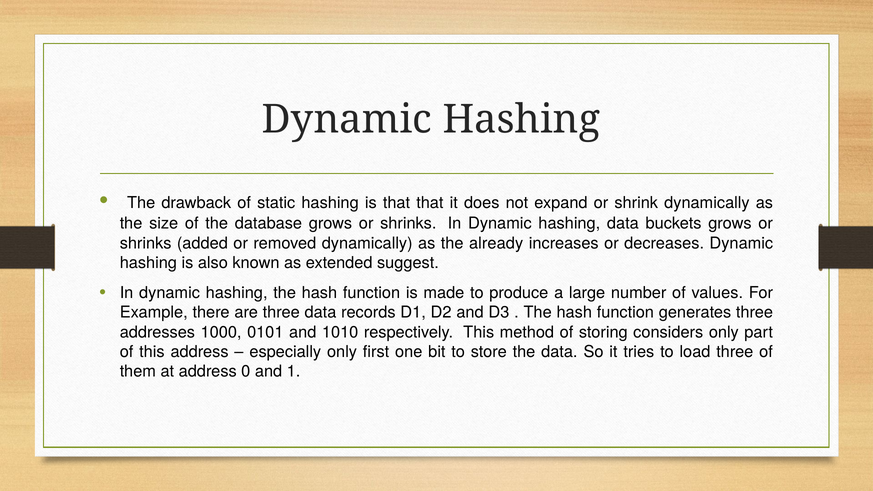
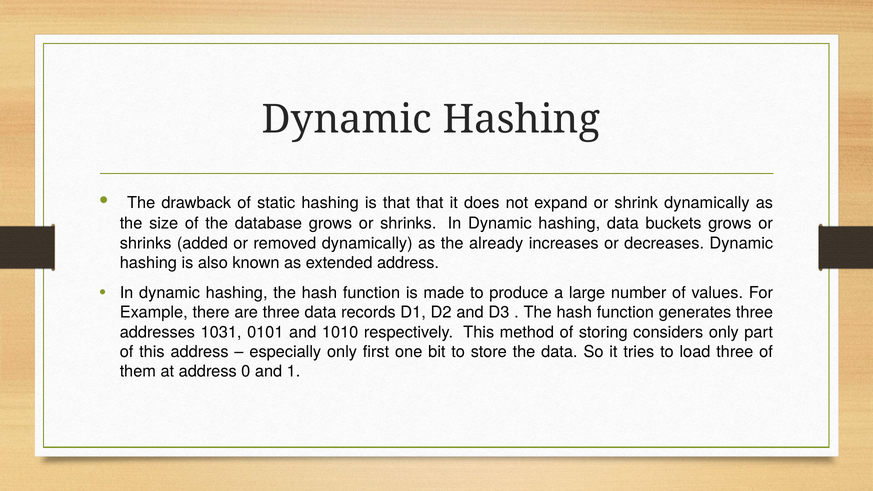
extended suggest: suggest -> address
1000: 1000 -> 1031
